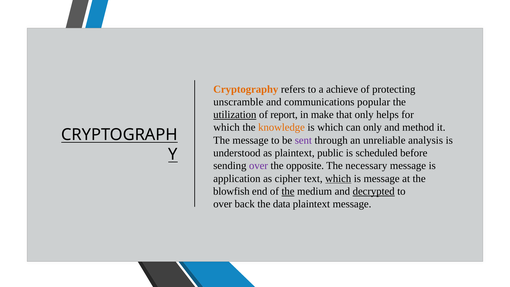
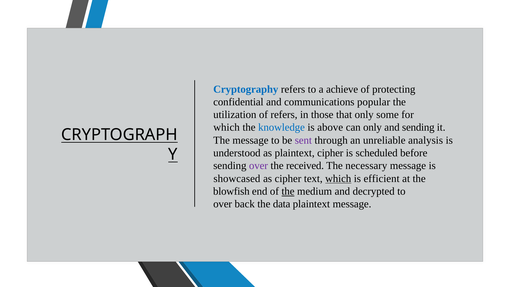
Cryptography colour: orange -> blue
unscramble: unscramble -> confidential
utilization underline: present -> none
of report: report -> refers
make: make -> those
helps: helps -> some
knowledge colour: orange -> blue
is which: which -> above
and method: method -> sending
plaintext public: public -> cipher
opposite: opposite -> received
application: application -> showcased
is message: message -> efficient
decrypted underline: present -> none
